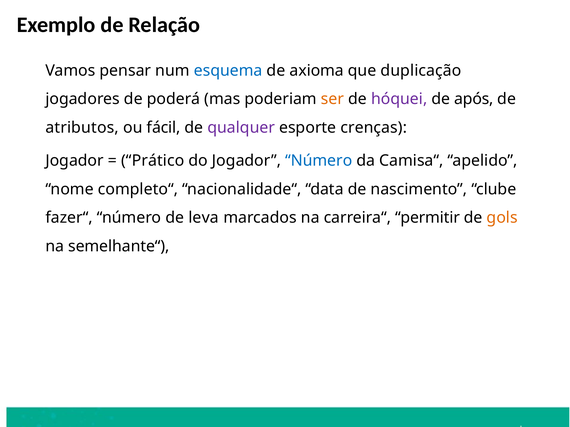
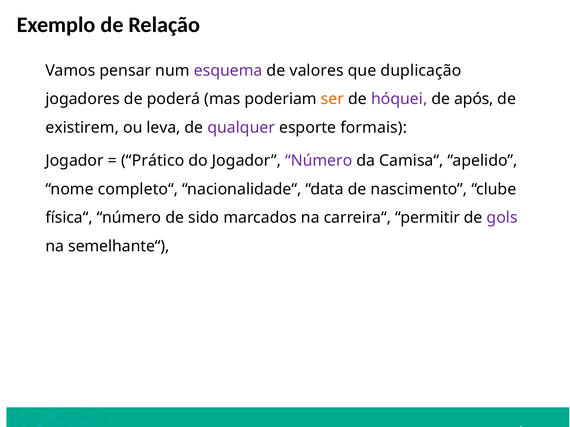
esquema colour: blue -> purple
axioma: axioma -> valores
atributos: atributos -> existirem
fácil: fácil -> leva
crenças: crenças -> formais
Número at (319, 161) colour: blue -> purple
fazer“: fazer“ -> física“
leva: leva -> sido
gols colour: orange -> purple
